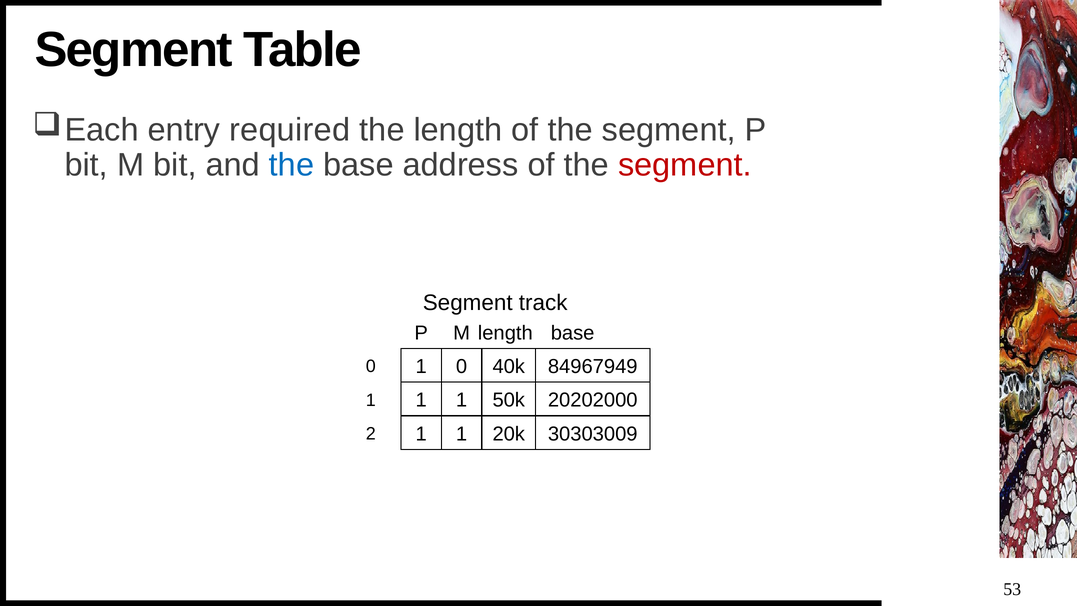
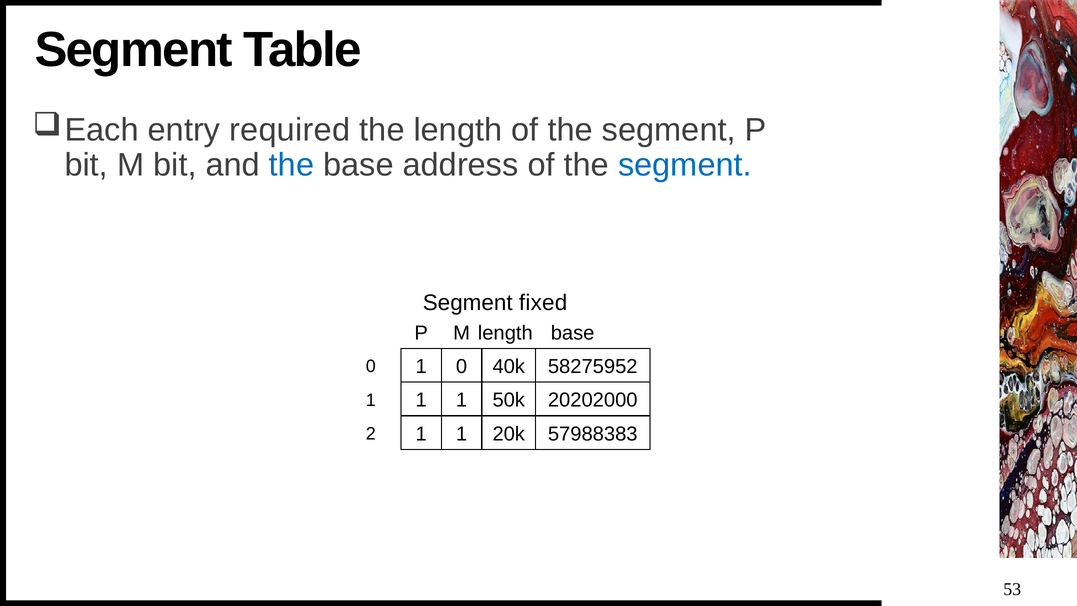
segment at (685, 165) colour: red -> blue
track: track -> fixed
84967949: 84967949 -> 58275952
30303009: 30303009 -> 57988383
